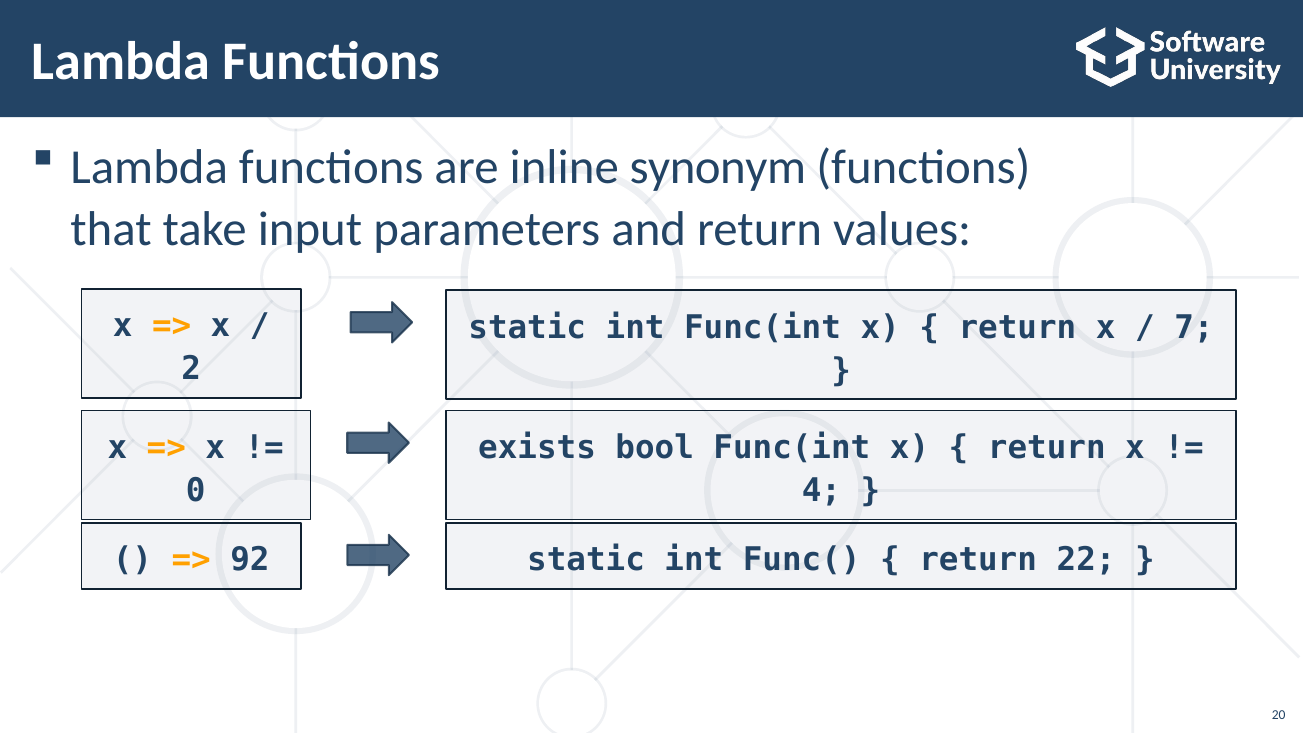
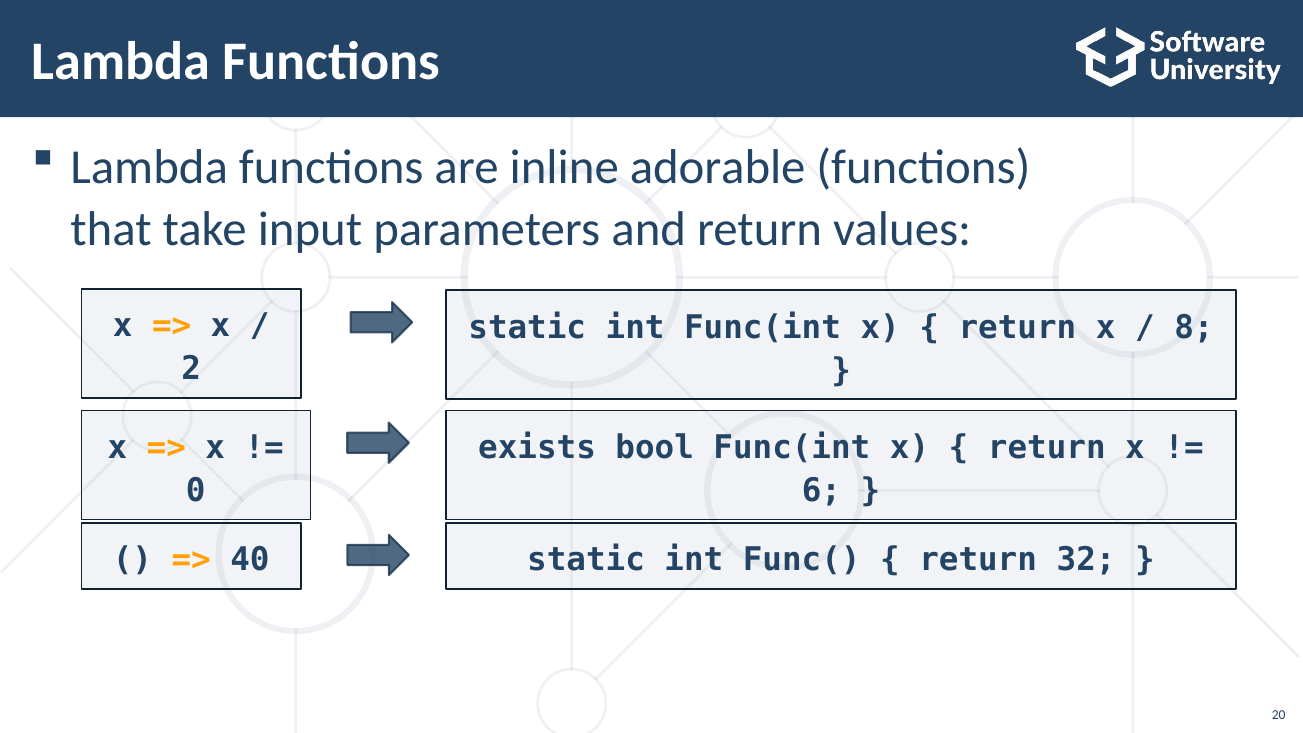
synonym: synonym -> adorable
7: 7 -> 8
4: 4 -> 6
92: 92 -> 40
22: 22 -> 32
